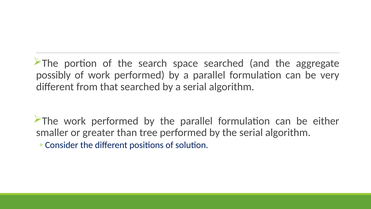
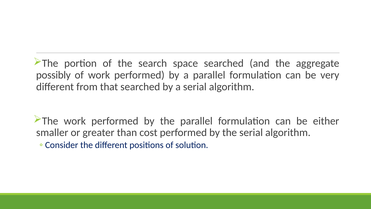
tree: tree -> cost
